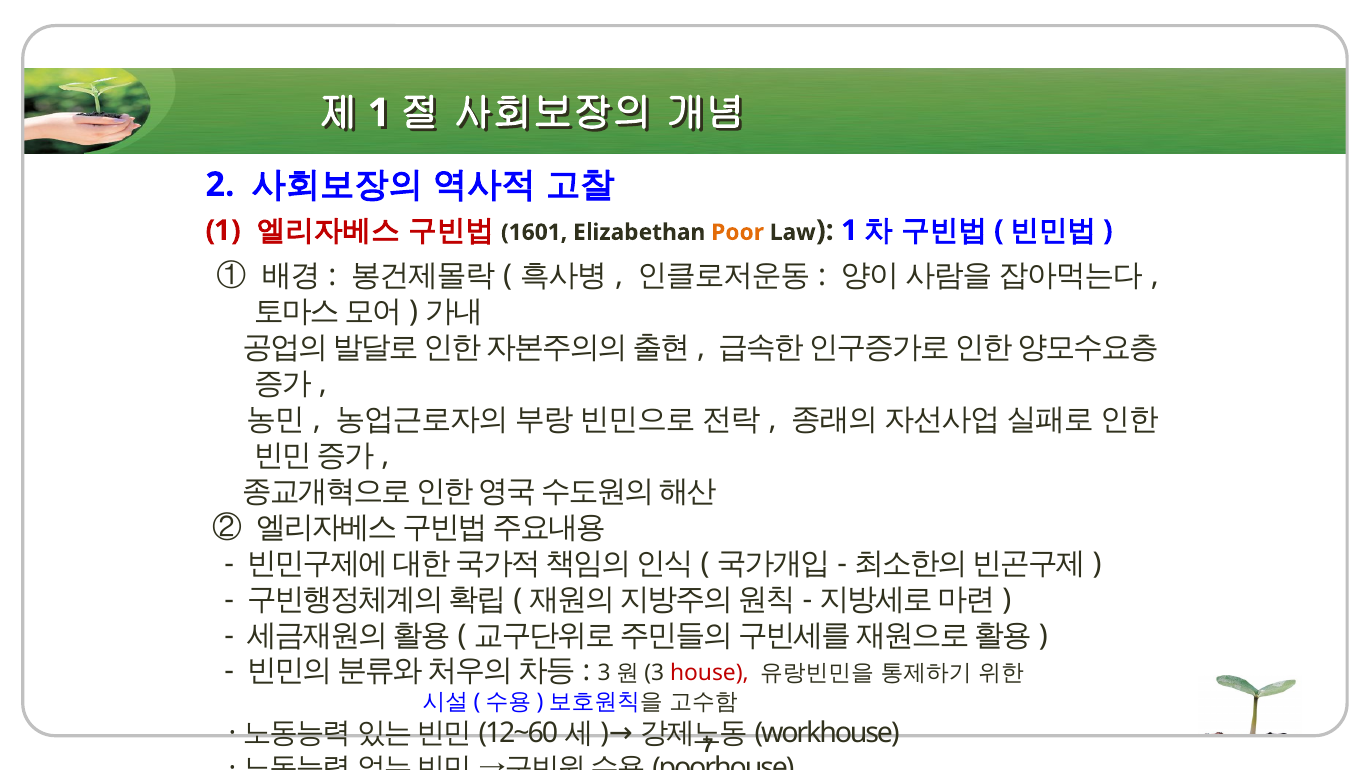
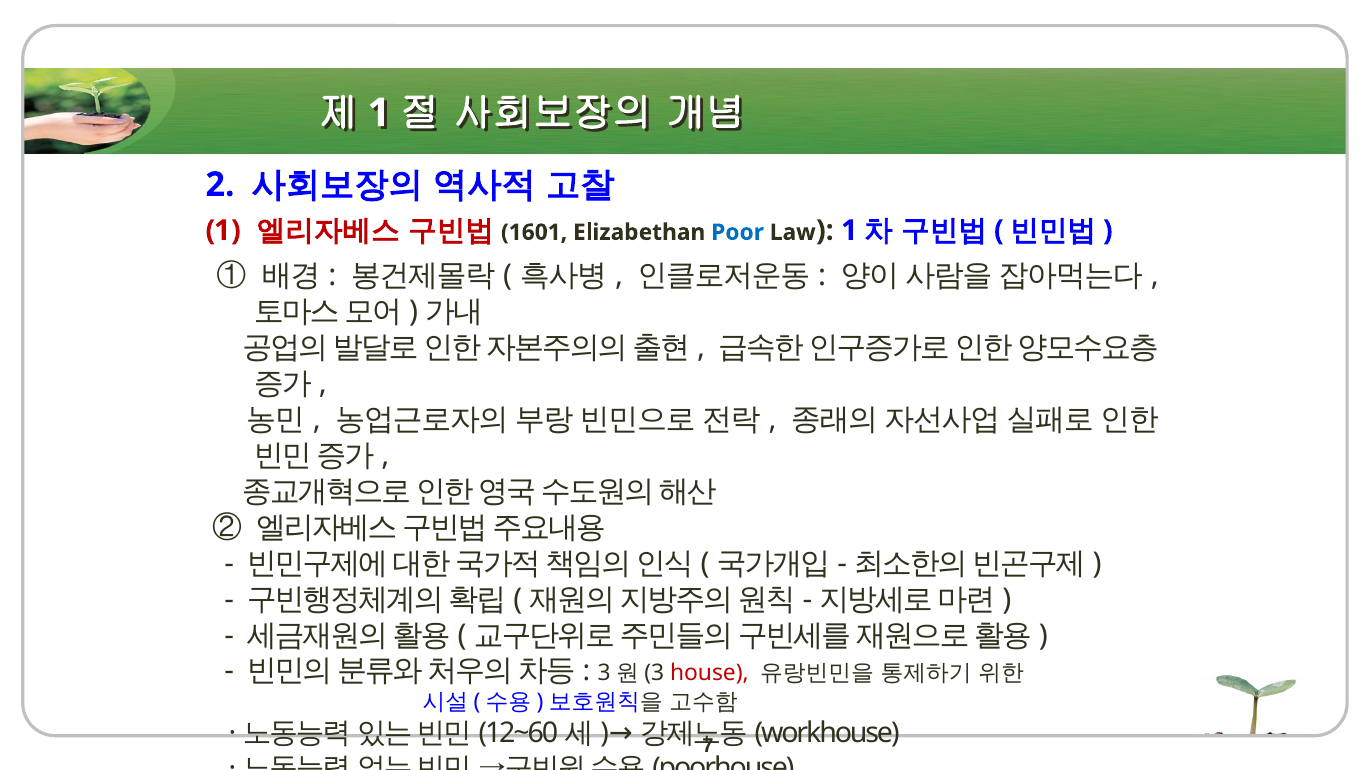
Poor colour: orange -> blue
